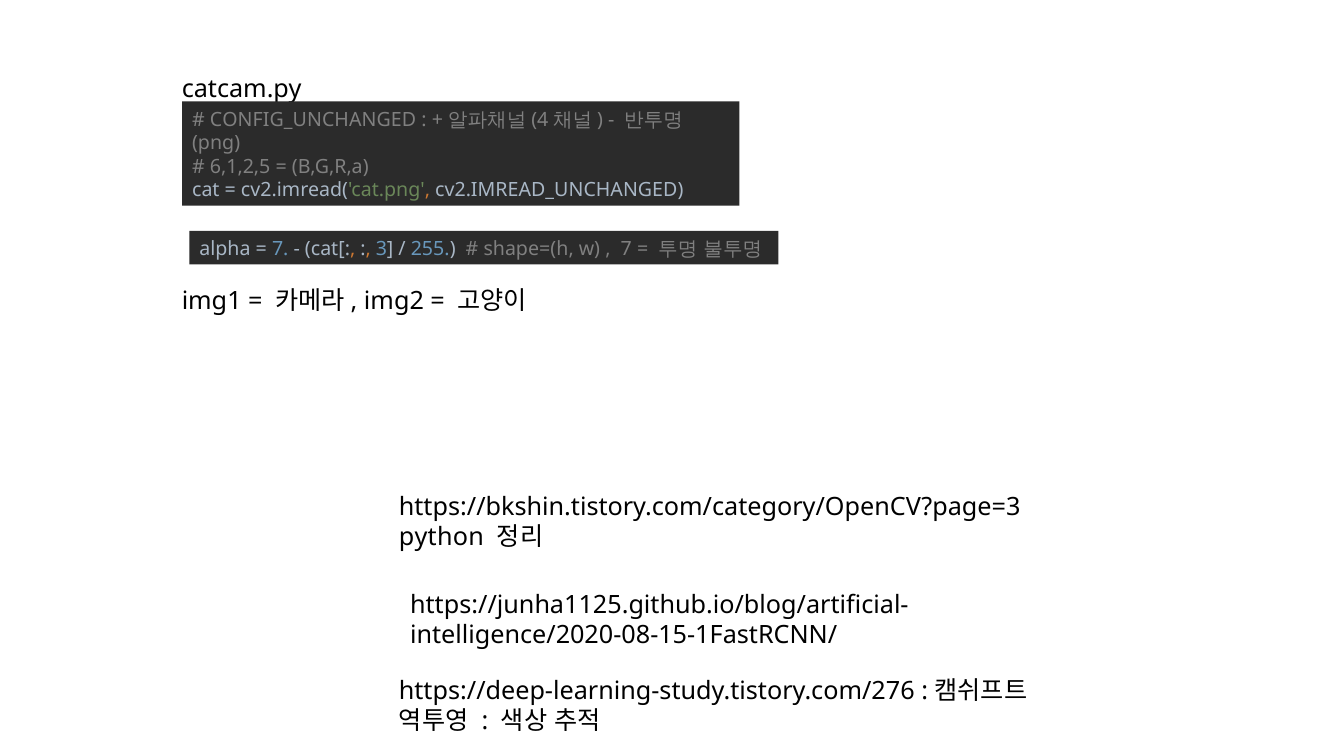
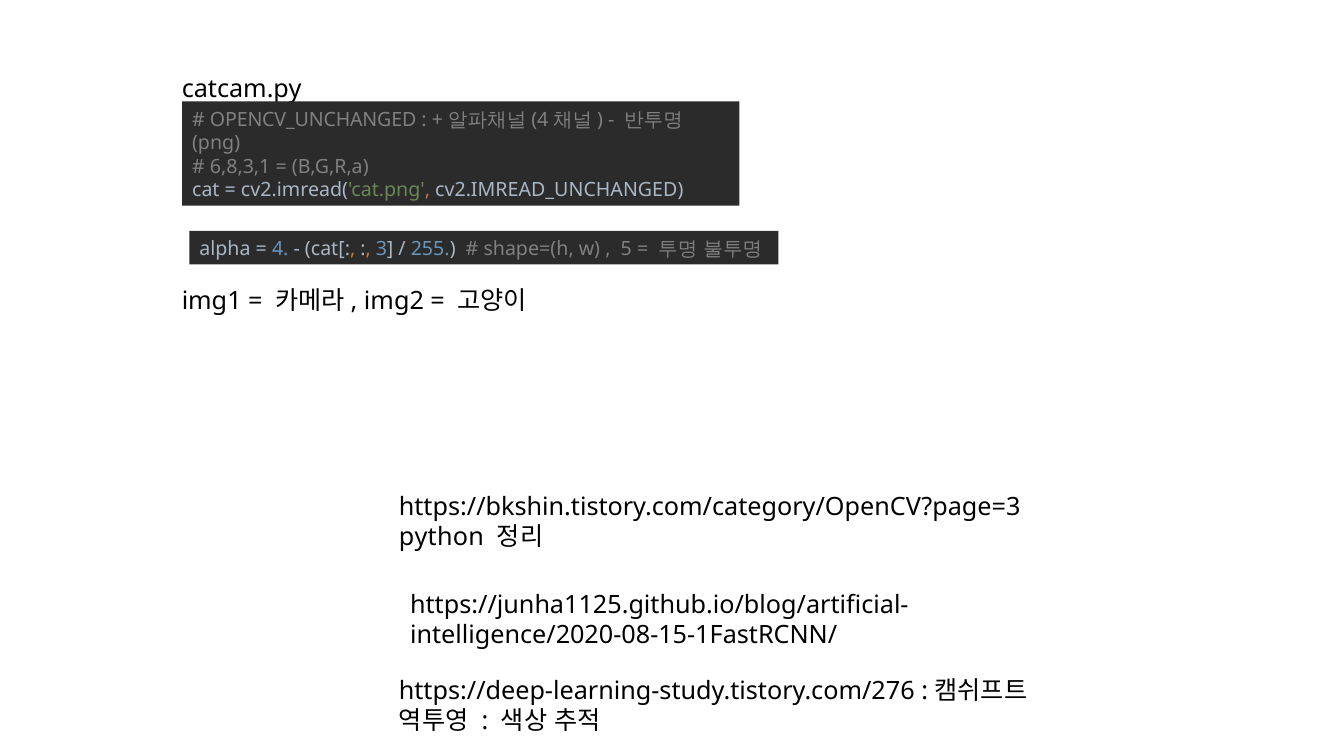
CONFIG_UNCHANGED: CONFIG_UNCHANGED -> OPENCV_UNCHANGED
6,1,2,5: 6,1,2,5 -> 6,8,3,1
7 at (280, 249): 7 -> 4
7 at (626, 249): 7 -> 5
